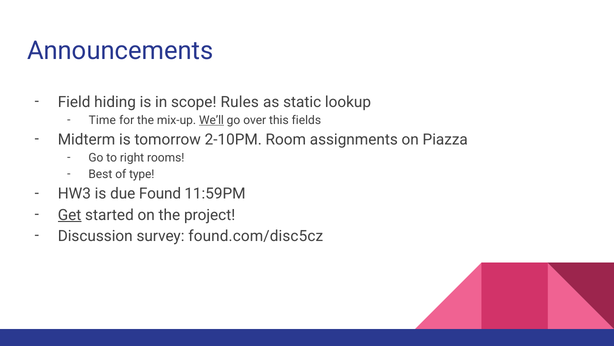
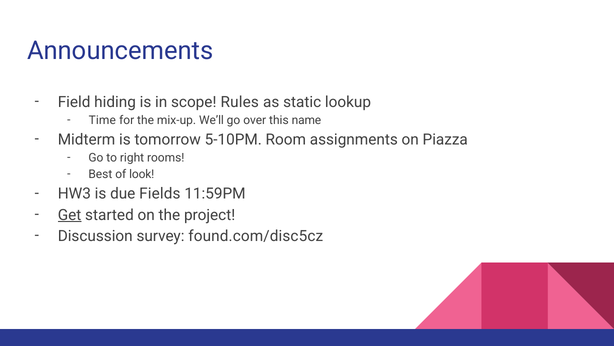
We’ll underline: present -> none
fields: fields -> name
2-10PM: 2-10PM -> 5-10PM
type: type -> look
Found: Found -> Fields
